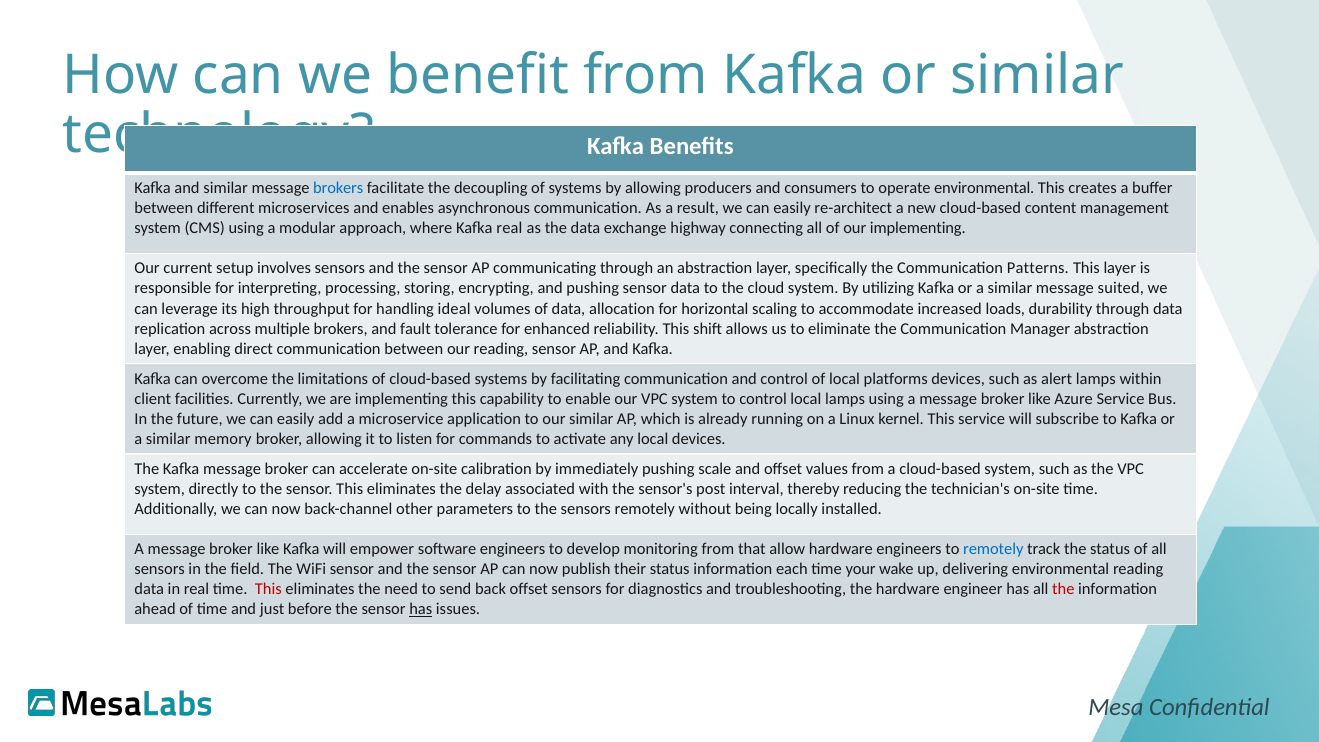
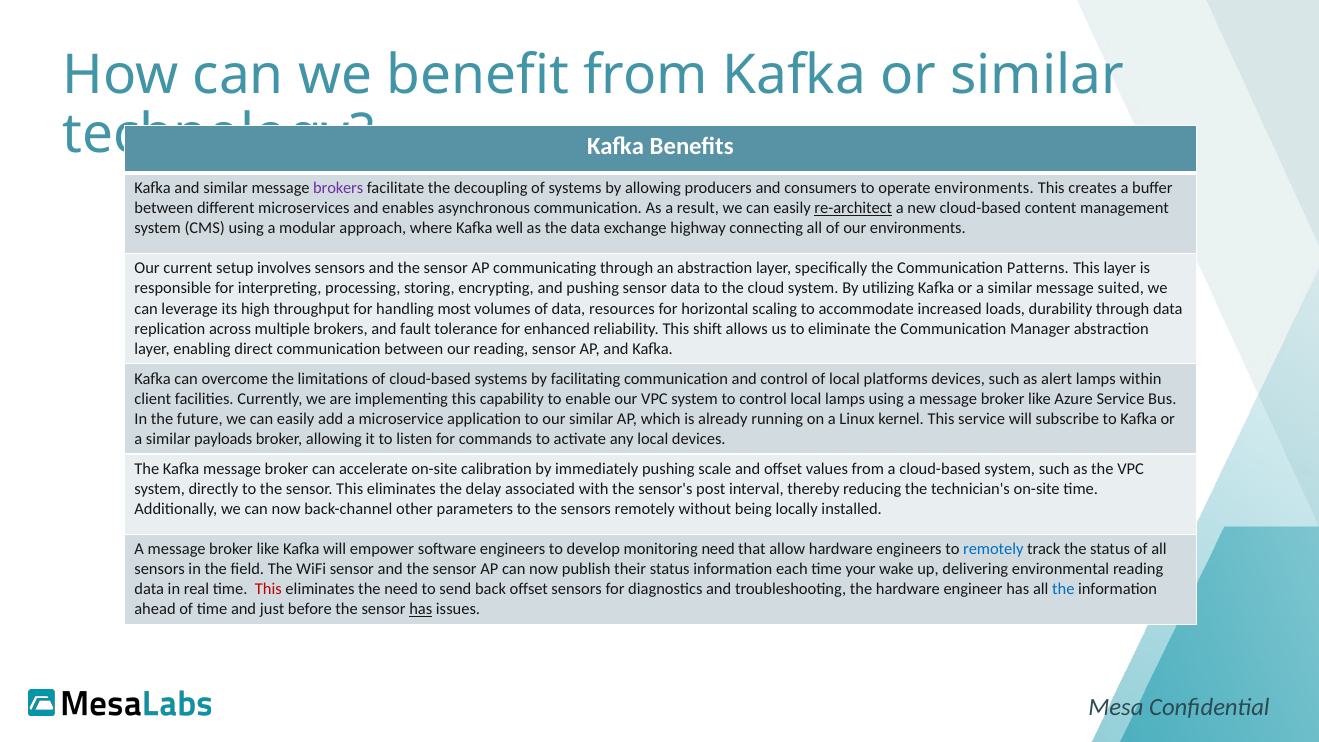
brokers at (338, 188) colour: blue -> purple
operate environmental: environmental -> environments
re-architect underline: none -> present
Kafka real: real -> well
our implementing: implementing -> environments
ideal: ideal -> most
allocation: allocation -> resources
memory: memory -> payloads
monitoring from: from -> need
the at (1063, 589) colour: red -> blue
